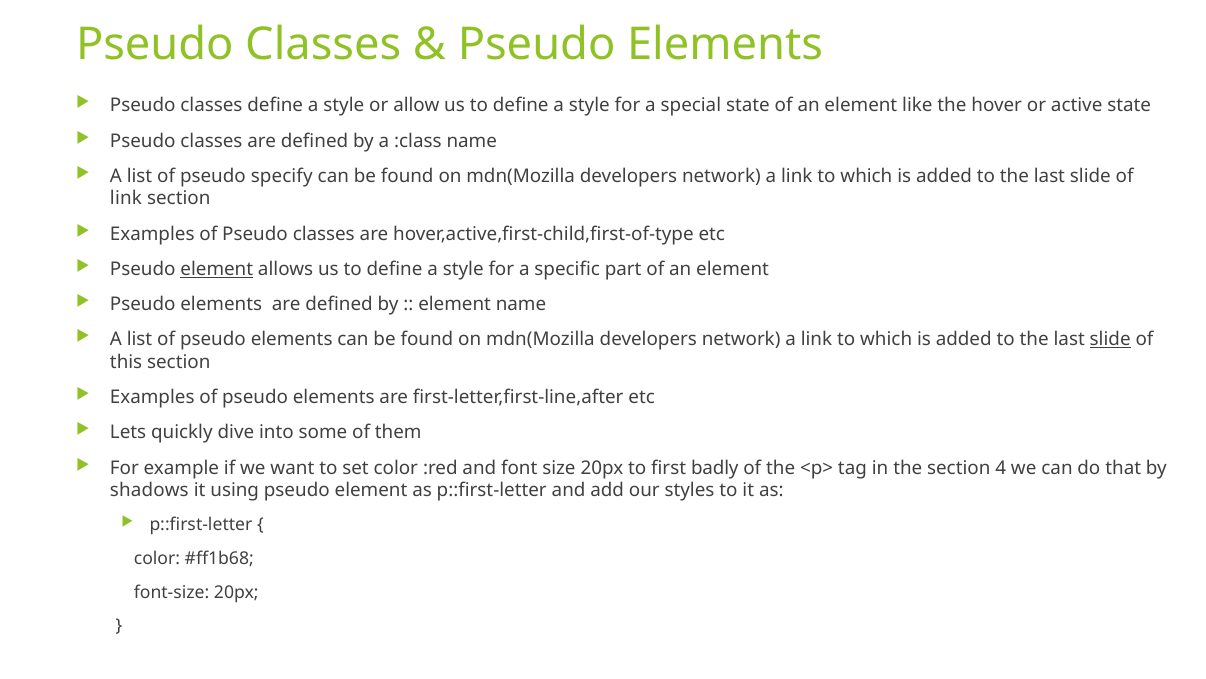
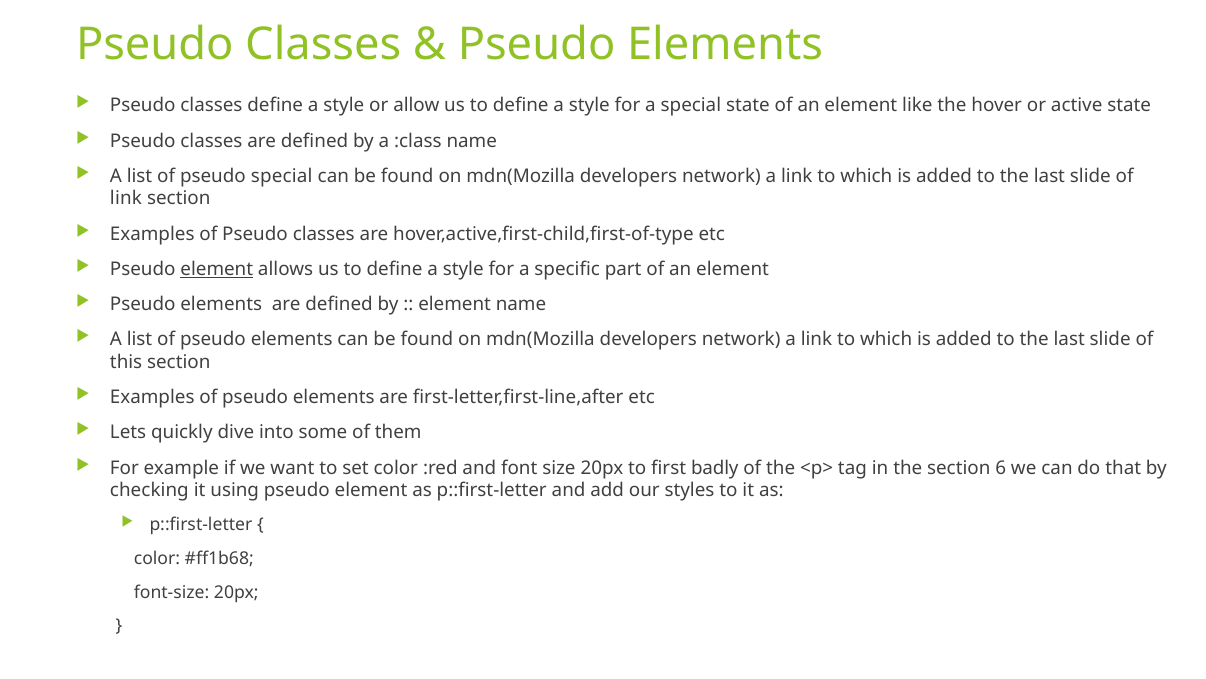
pseudo specify: specify -> special
slide at (1110, 339) underline: present -> none
4: 4 -> 6
shadows: shadows -> checking
